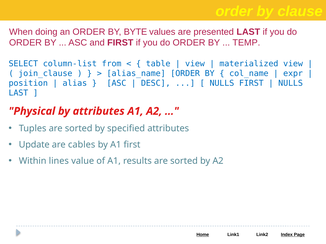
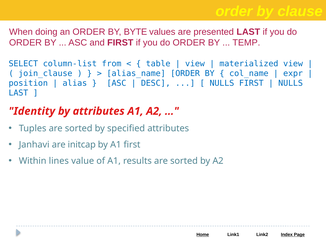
Physical: Physical -> Identity
Update: Update -> Janhavi
cables: cables -> initcap
